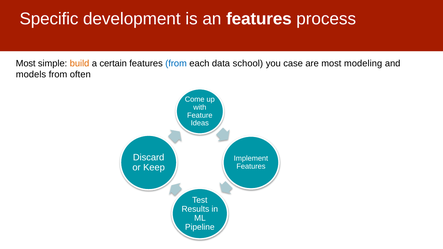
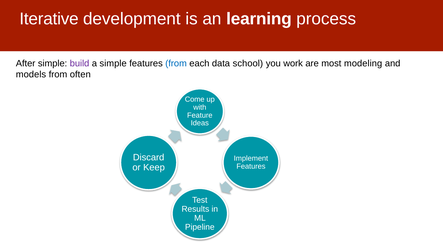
Specific: Specific -> Iterative
an features: features -> learning
Most at (26, 63): Most -> After
build colour: orange -> purple
a certain: certain -> simple
case: case -> work
